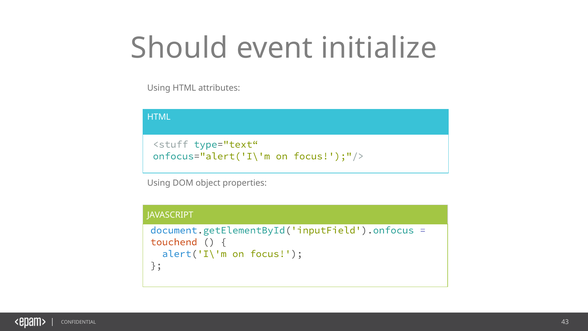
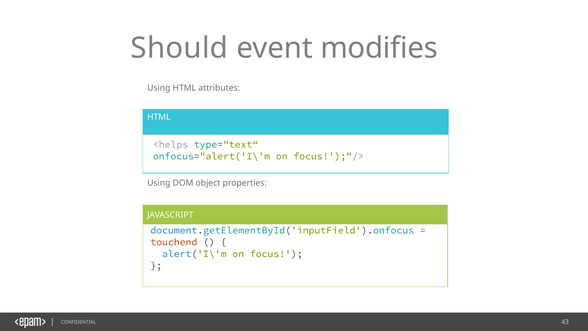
initialize: initialize -> modifies
<stuff: <stuff -> <helps
